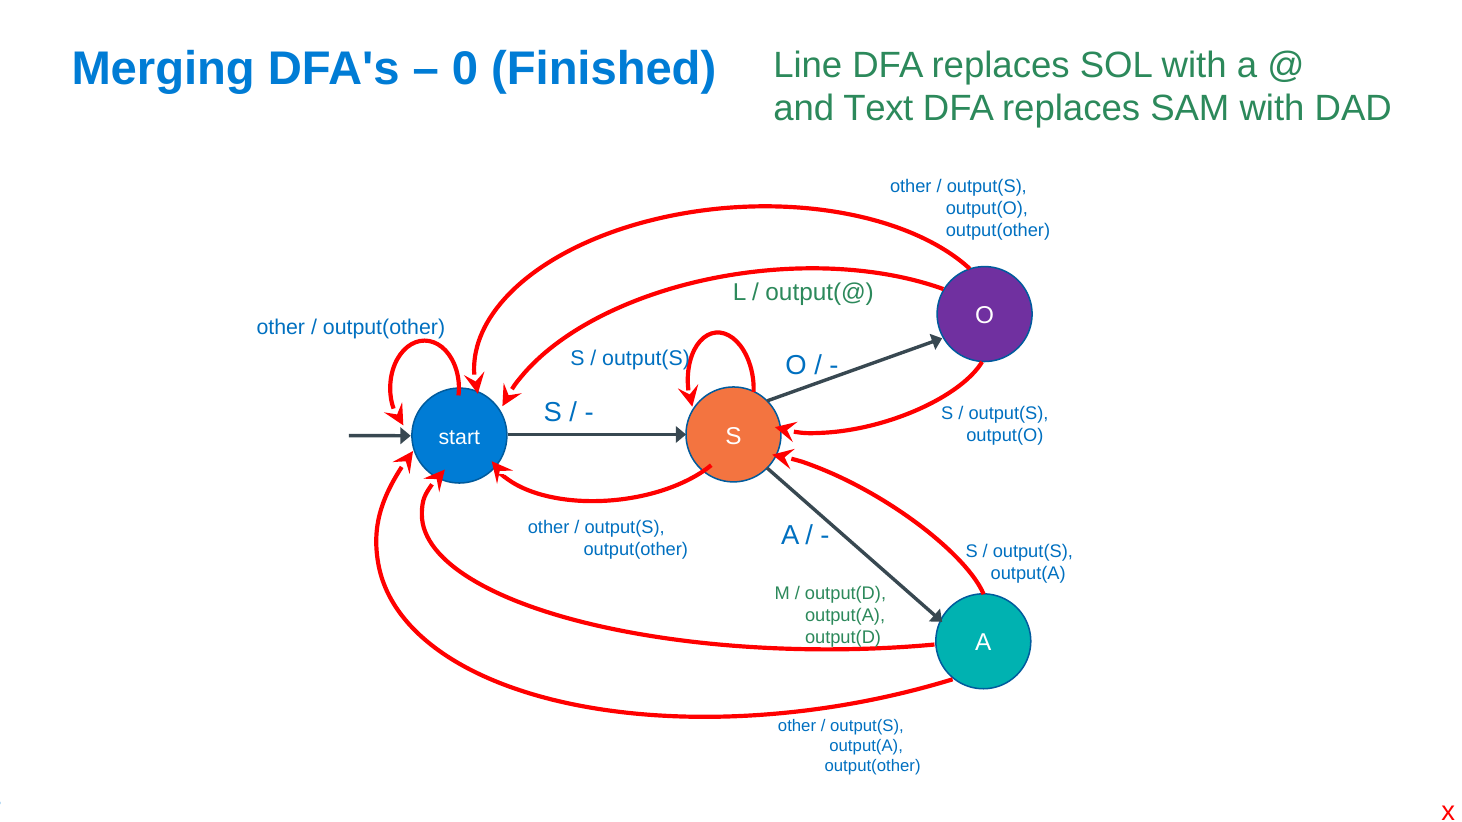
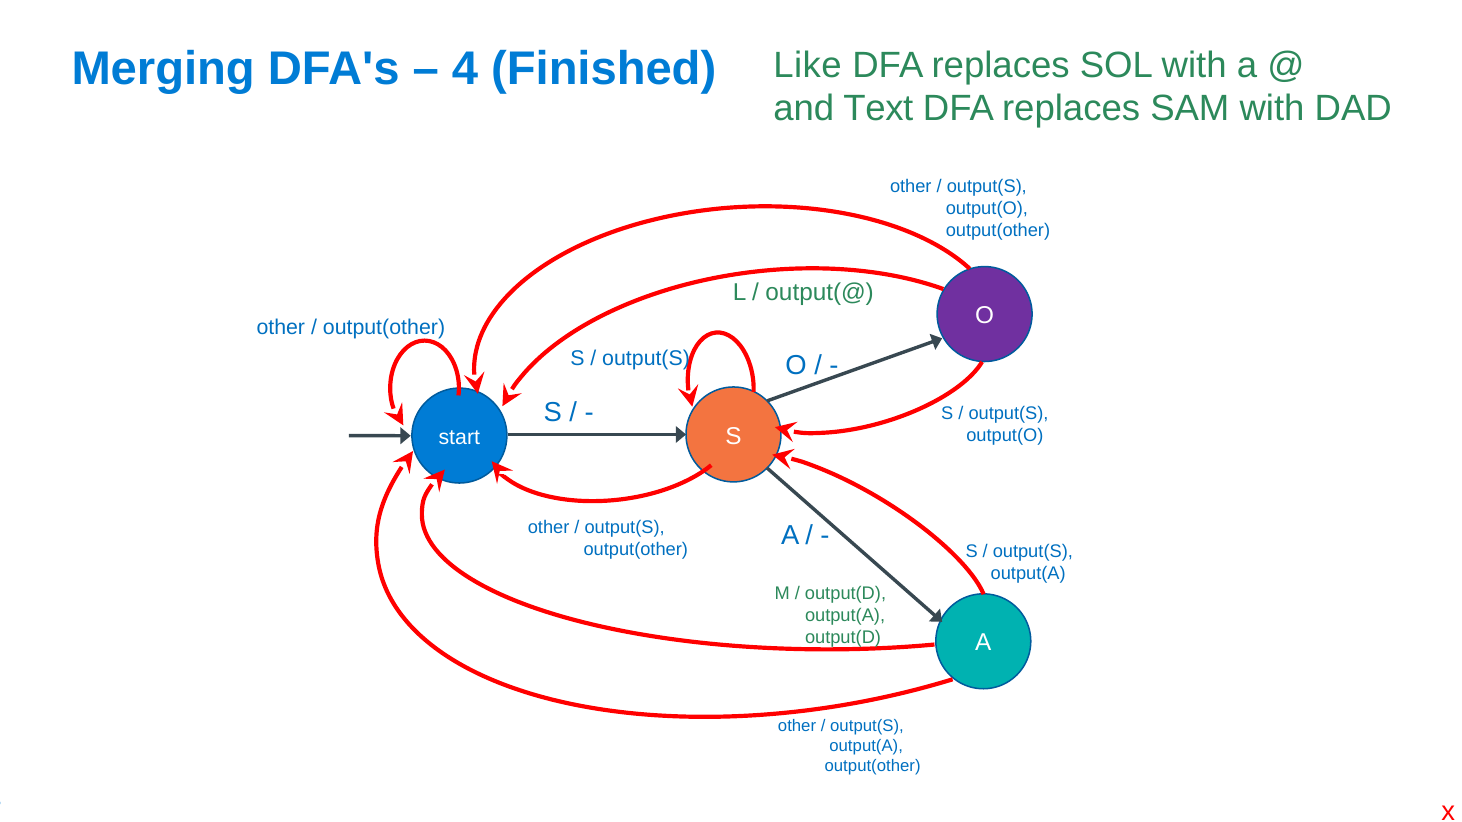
0: 0 -> 4
Line: Line -> Like
